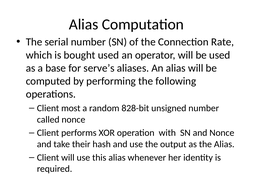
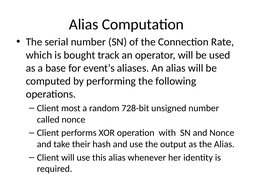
bought used: used -> track
serve’s: serve’s -> event’s
828-bit: 828-bit -> 728-bit
